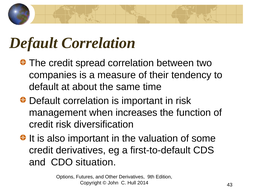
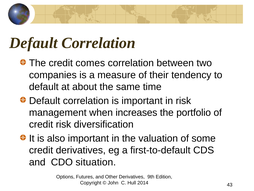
spread: spread -> comes
function: function -> portfolio
